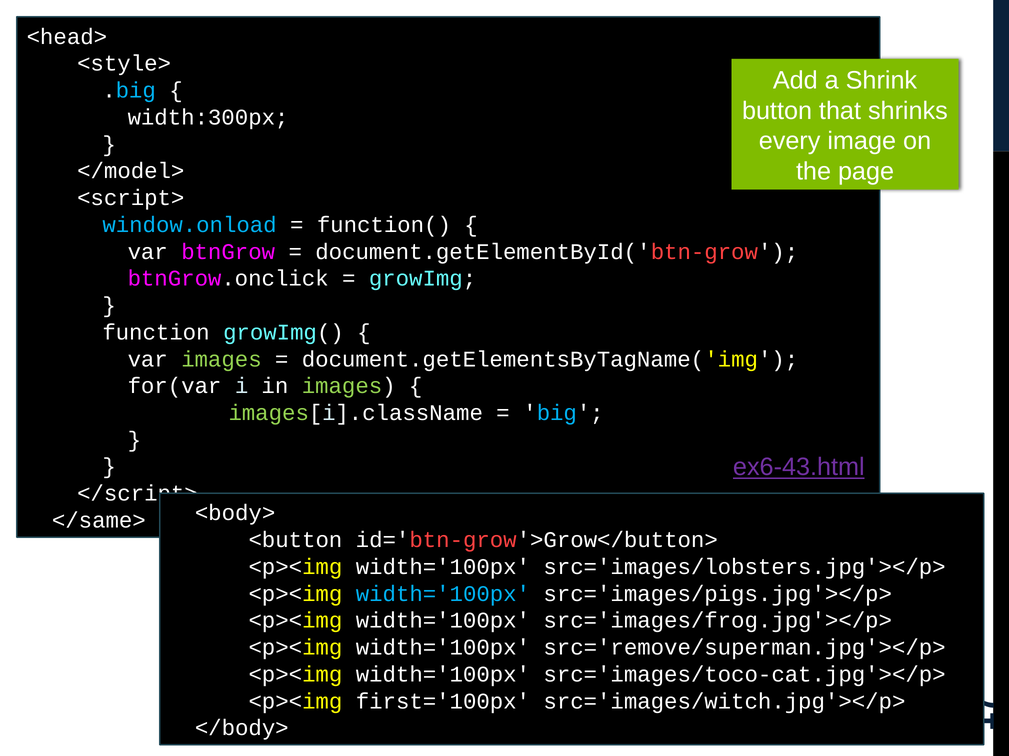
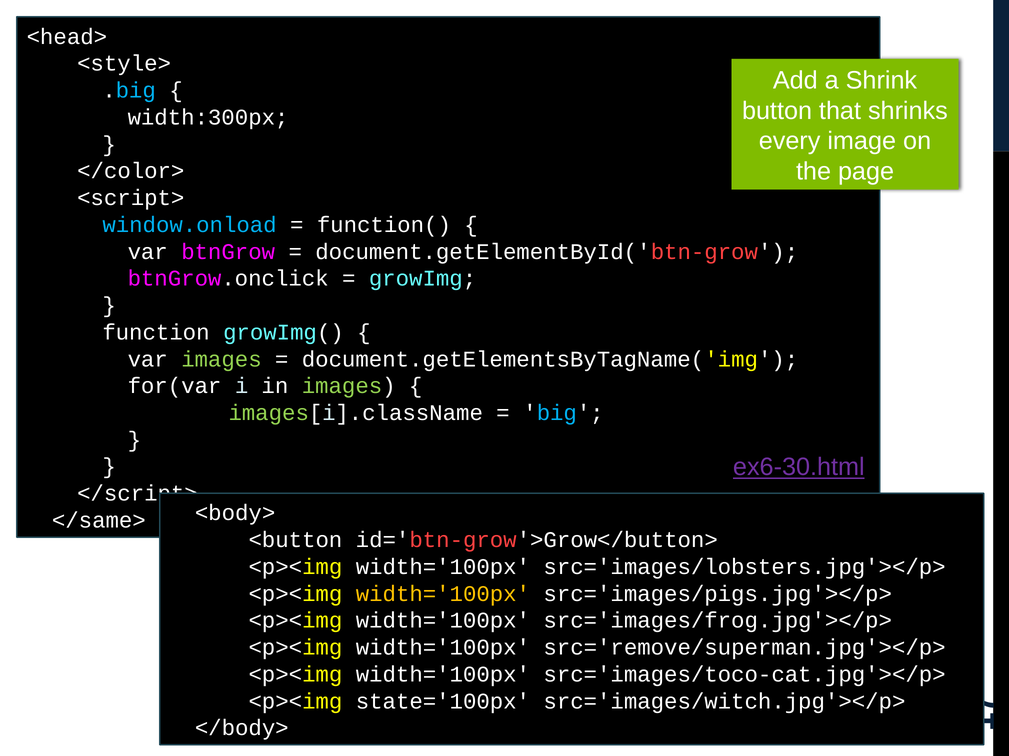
</model>: </model> -> </color>
ex6-43.html: ex6-43.html -> ex6-30.html
width='100px at (443, 594) colour: light blue -> yellow
first='100px: first='100px -> state='100px
